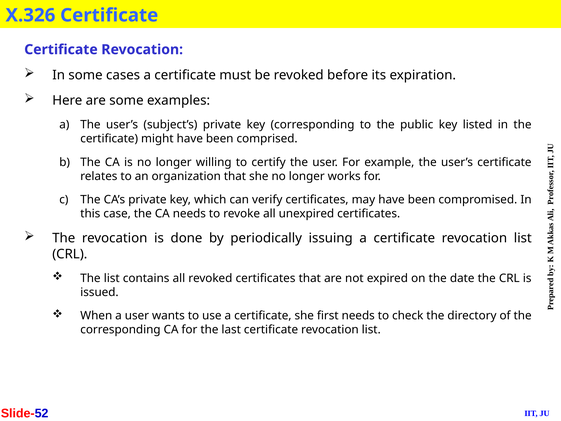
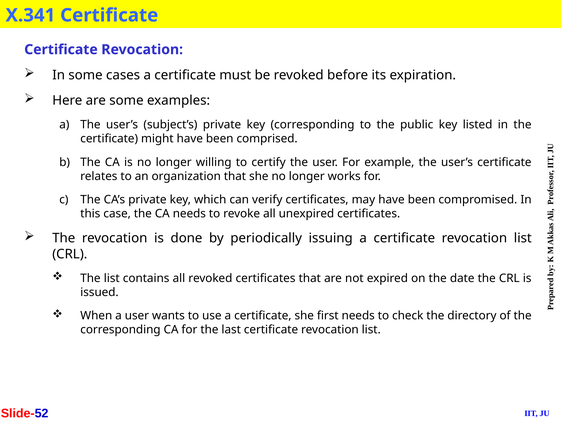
X.326: X.326 -> X.341
